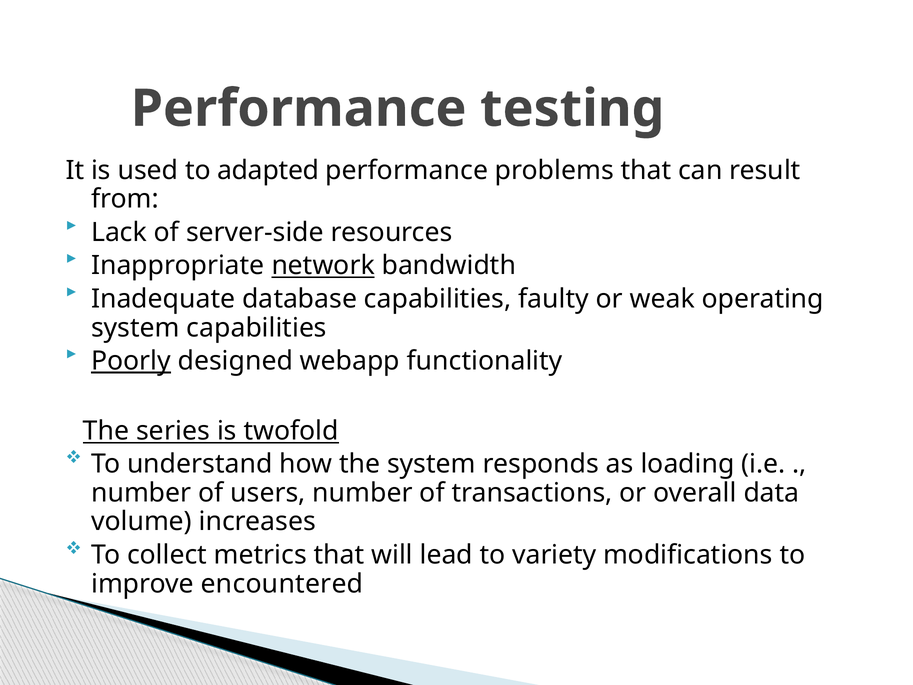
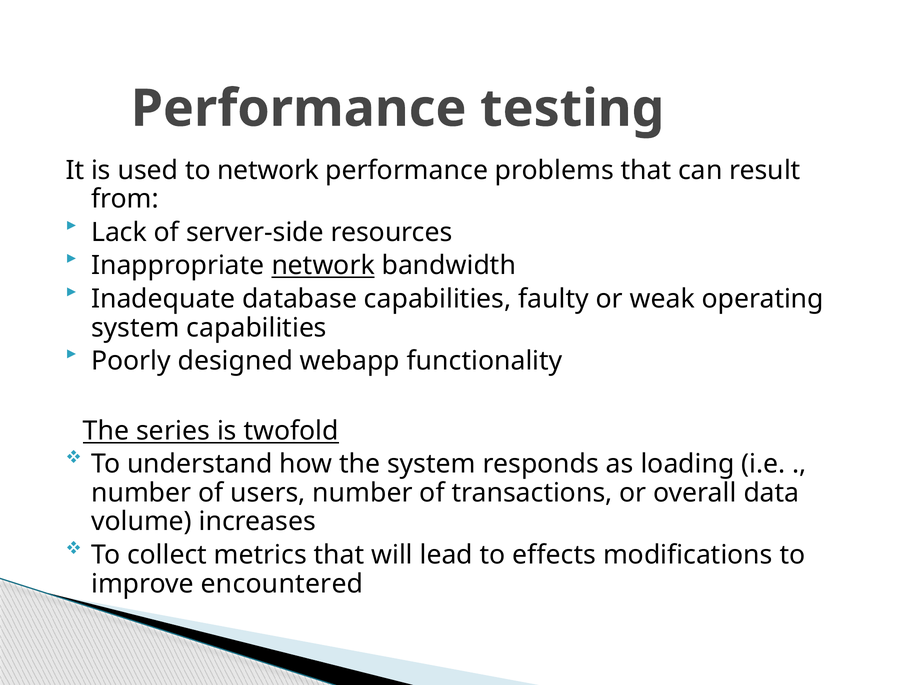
to adapted: adapted -> network
Poorly underline: present -> none
variety: variety -> effects
